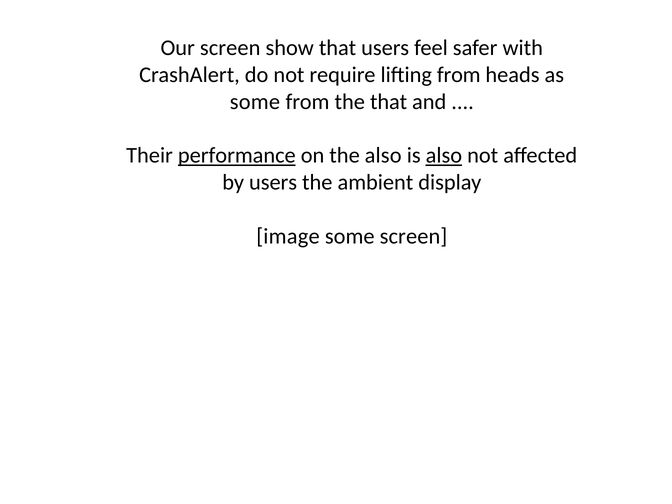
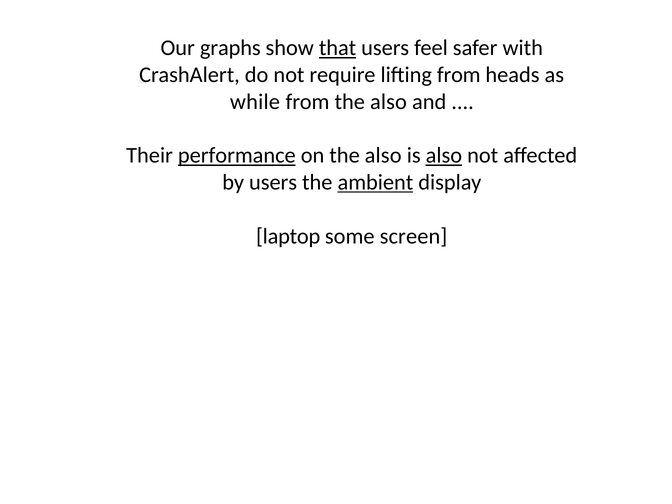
Our screen: screen -> graphs
that at (338, 48) underline: none -> present
some at (255, 102): some -> while
from the that: that -> also
ambient underline: none -> present
image: image -> laptop
